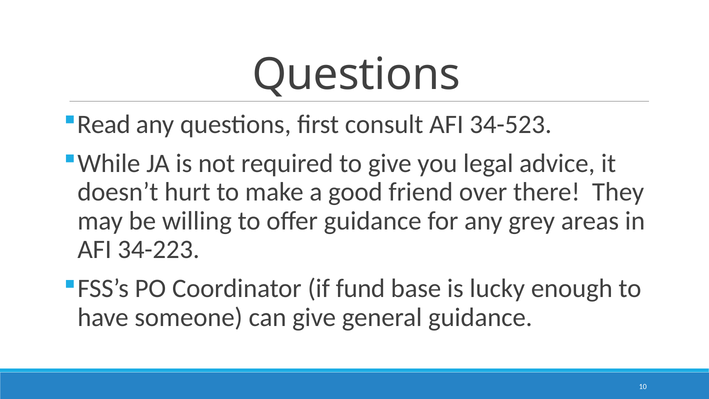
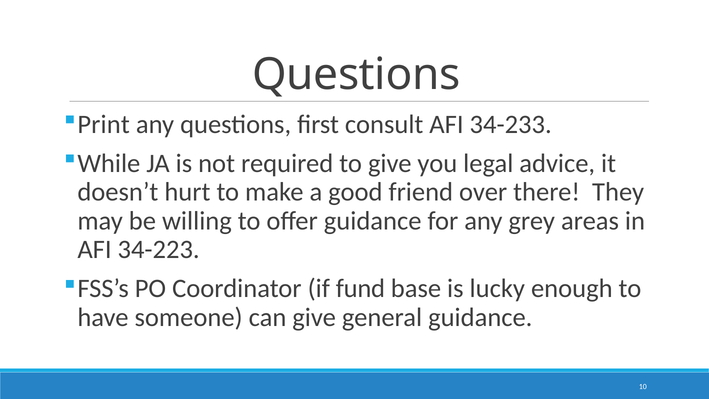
Read: Read -> Print
34-523: 34-523 -> 34-233
